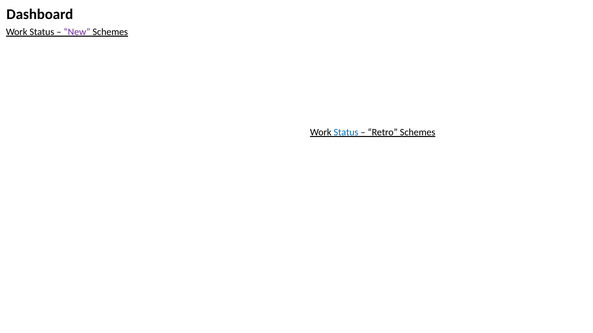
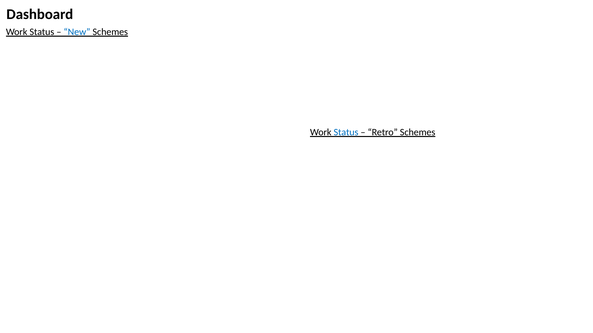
New colour: purple -> blue
